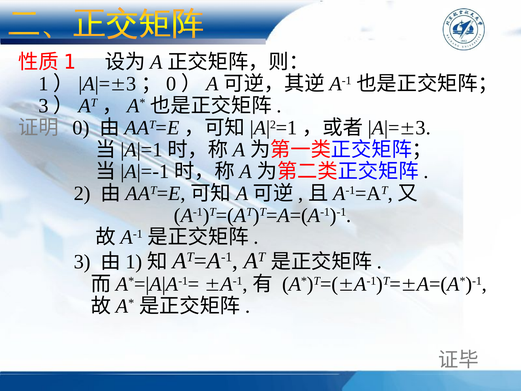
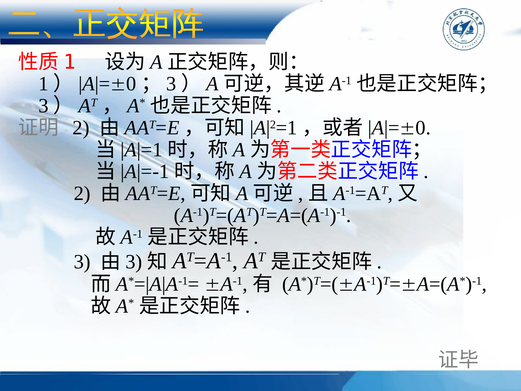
3 at (131, 84): 3 -> 0
0 at (171, 84): 0 -> 3
0 at (81, 128): 0 -> 2
3 at (423, 128): 3 -> 0
1 at (134, 262): 1 -> 3
